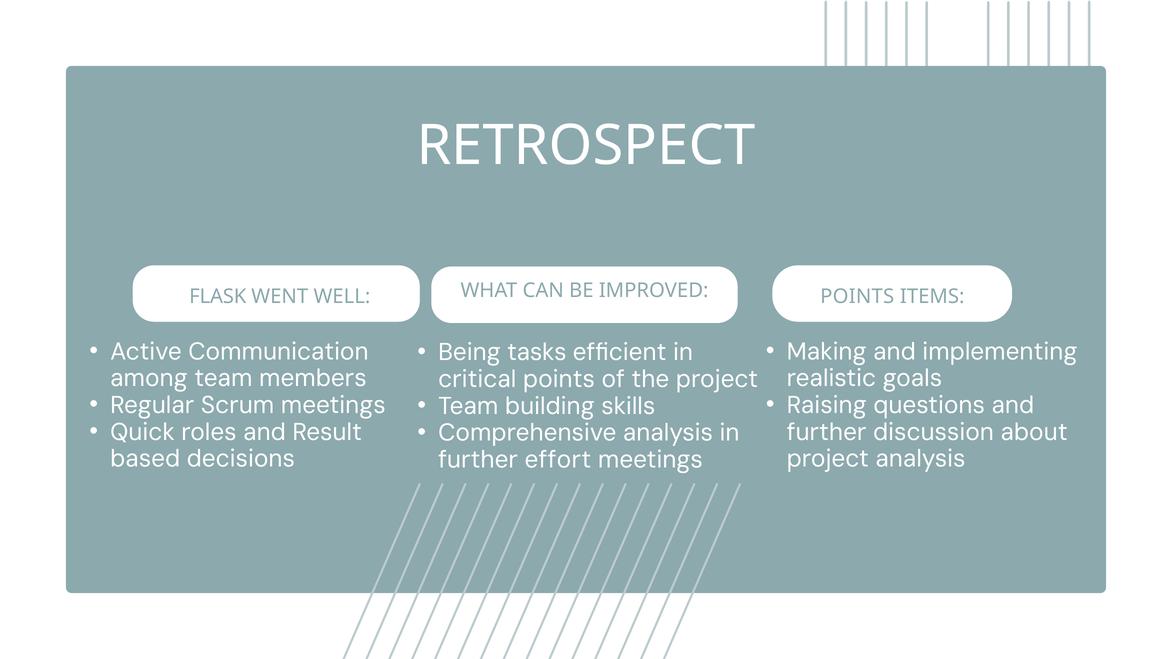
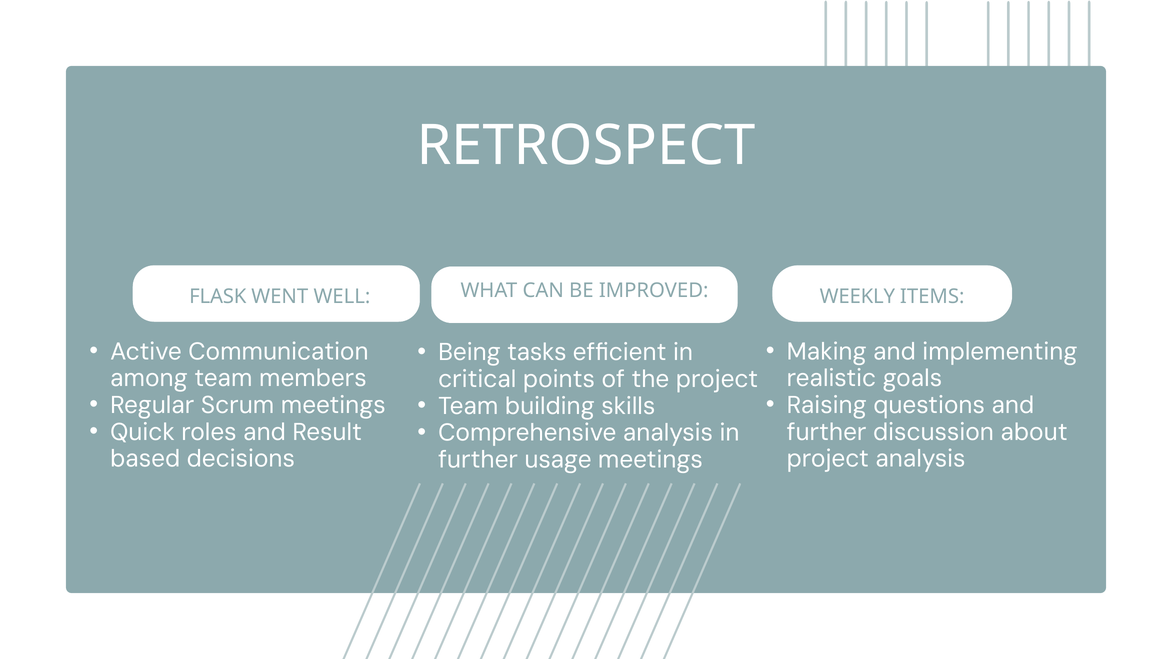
POINTS at (857, 296): POINTS -> WEEKLY
effort: effort -> usage
